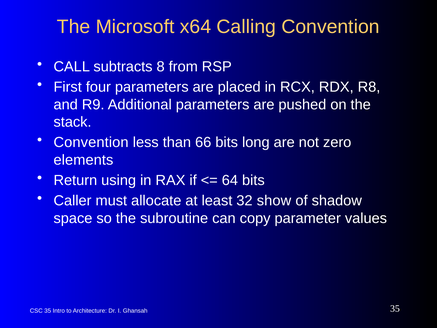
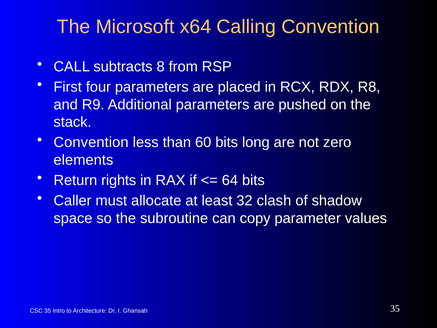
66: 66 -> 60
using: using -> rights
show: show -> clash
